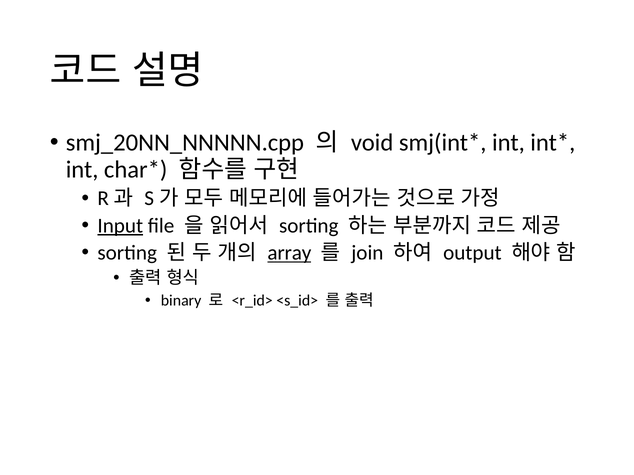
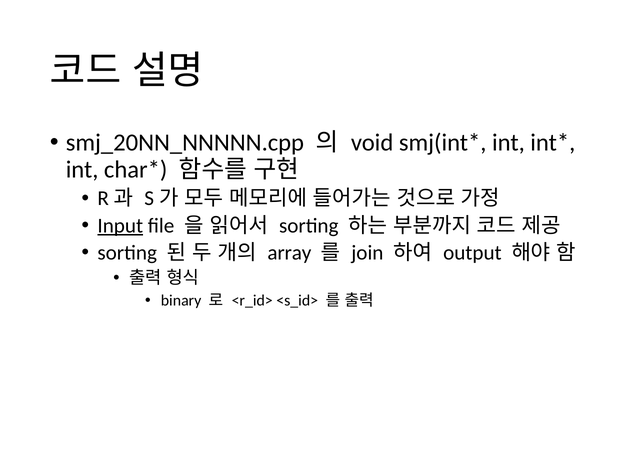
array underline: present -> none
